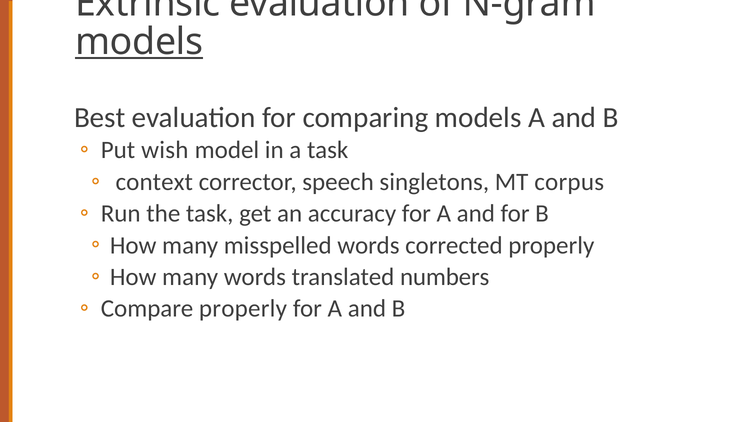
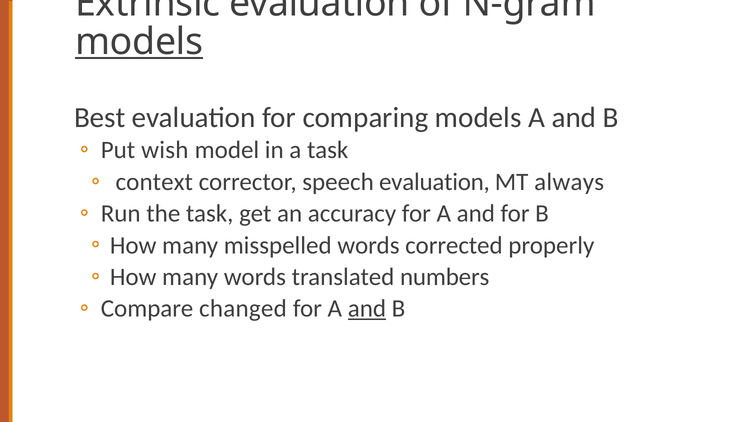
speech singletons: singletons -> evaluation
corpus: corpus -> always
Compare properly: properly -> changed
and at (367, 309) underline: none -> present
